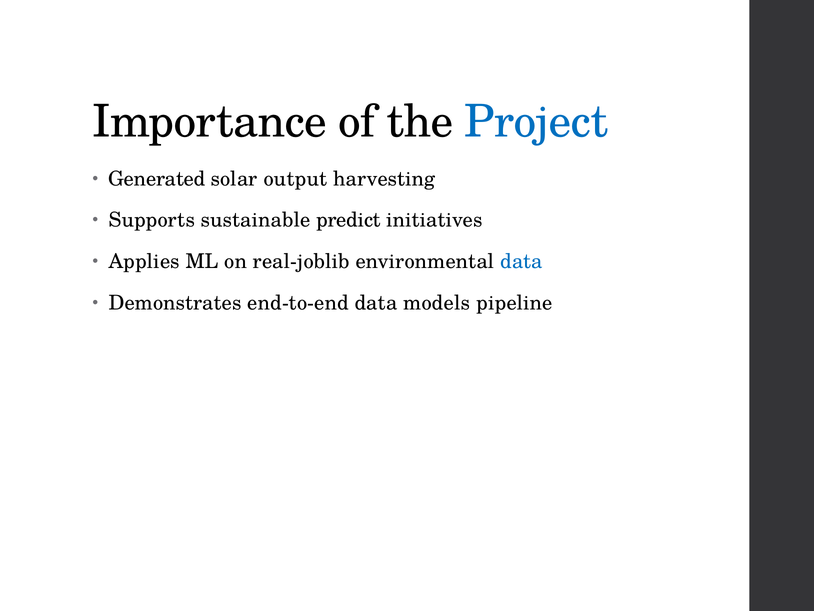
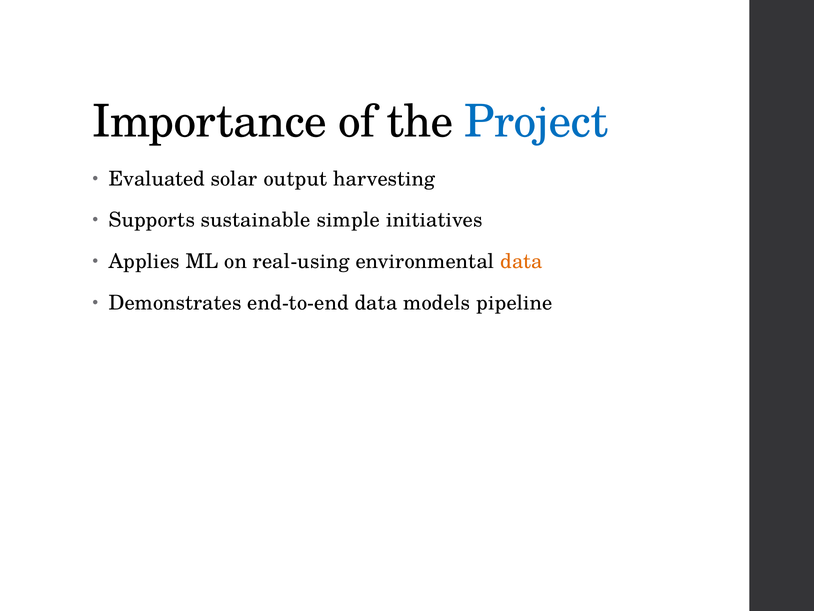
Generated: Generated -> Evaluated
predict: predict -> simple
real-joblib: real-joblib -> real-using
data at (521, 261) colour: blue -> orange
